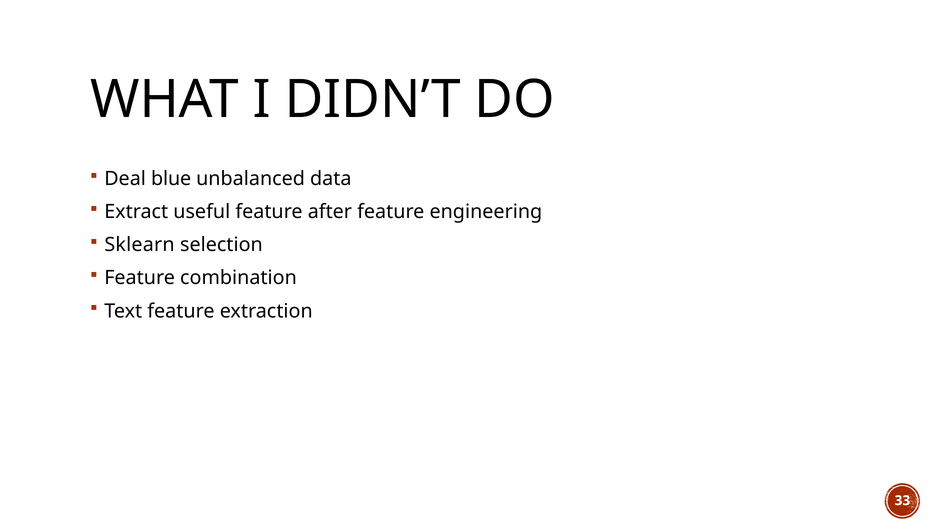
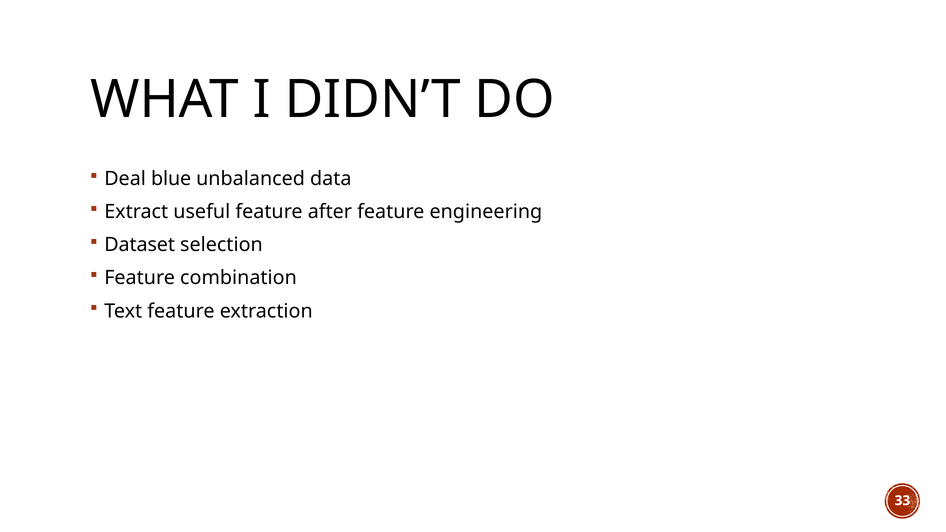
Sklearn: Sklearn -> Dataset
